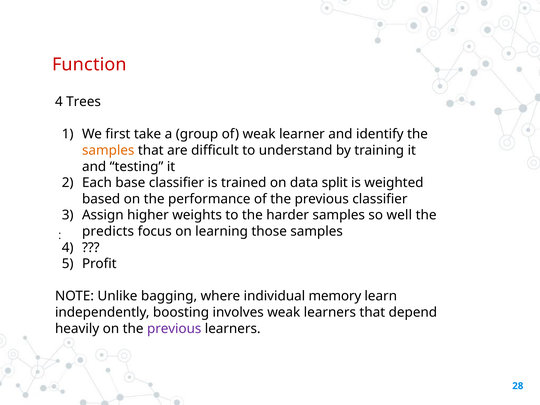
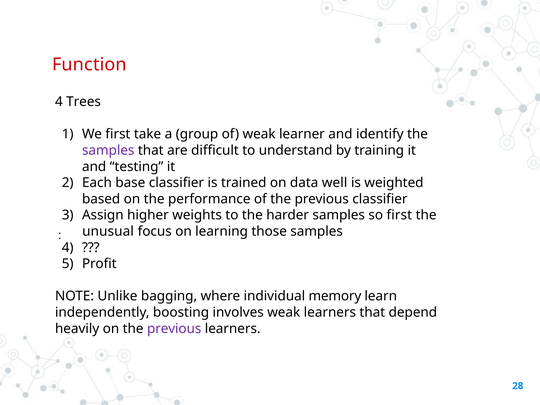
samples at (108, 150) colour: orange -> purple
split: split -> well
so well: well -> first
predicts: predicts -> unusual
